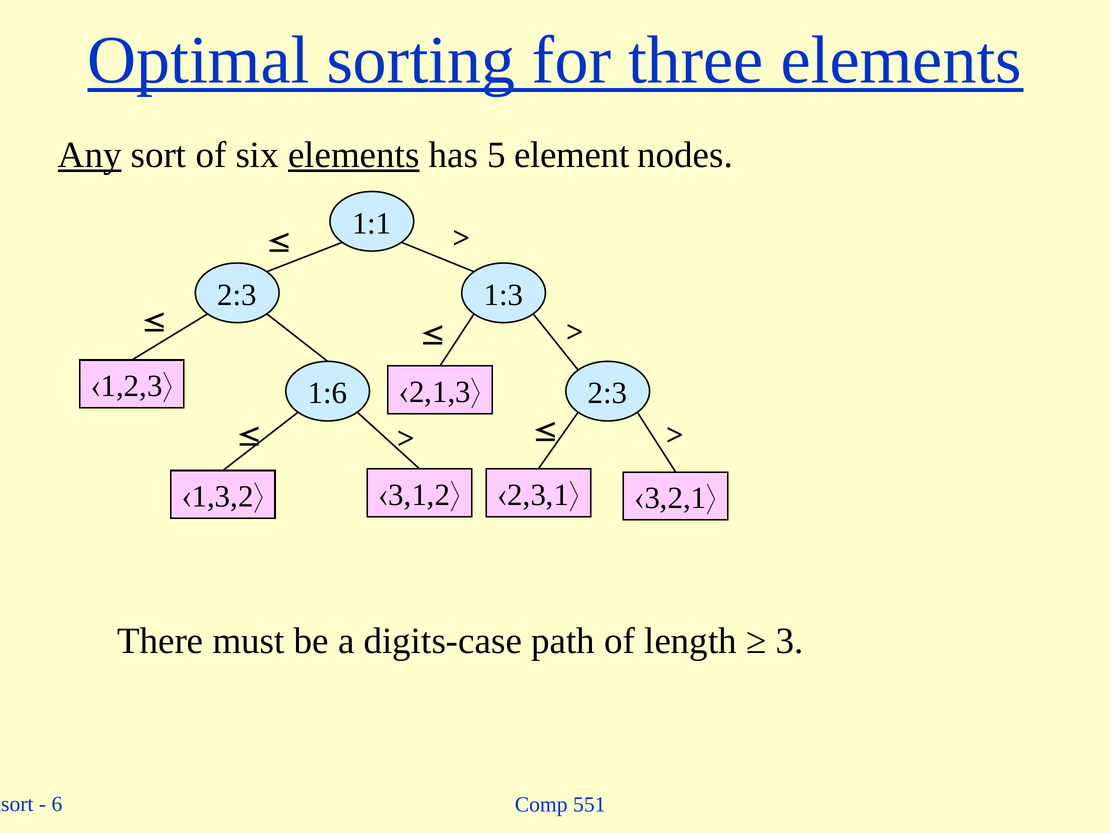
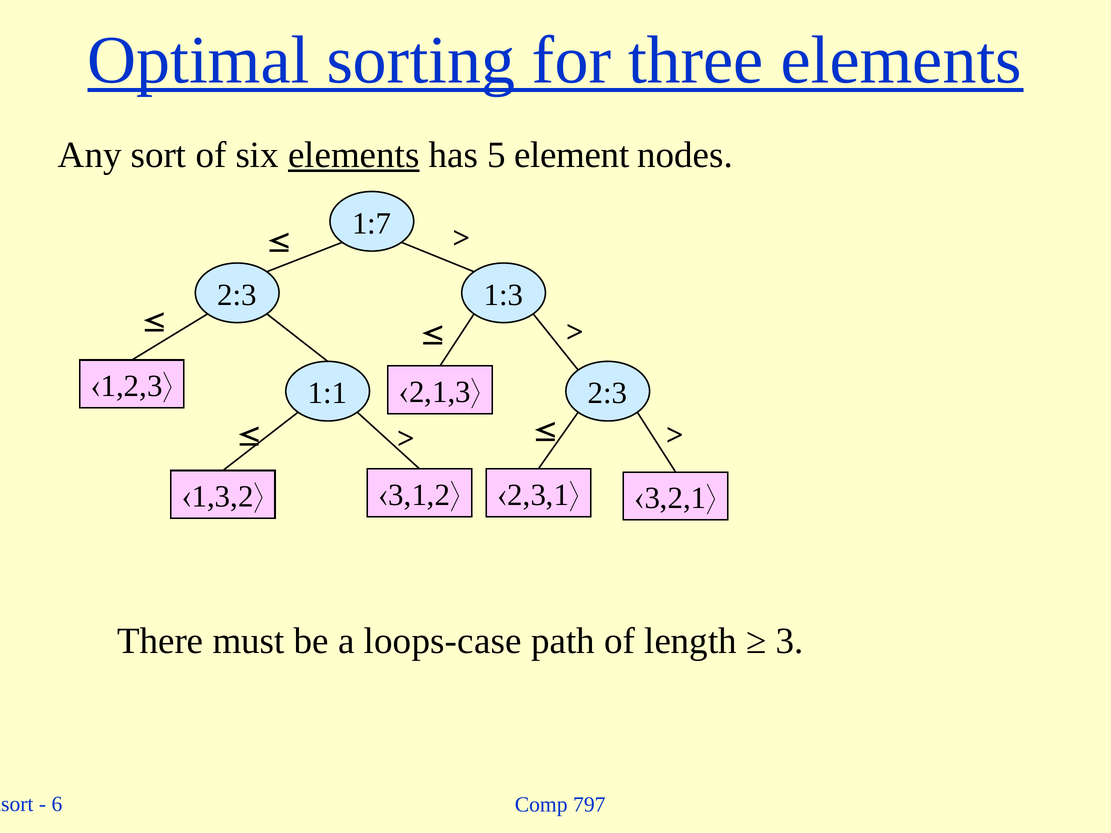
Any underline: present -> none
1:1: 1:1 -> 1:7
1:6: 1:6 -> 1:1
digits-case: digits-case -> loops-case
551: 551 -> 797
